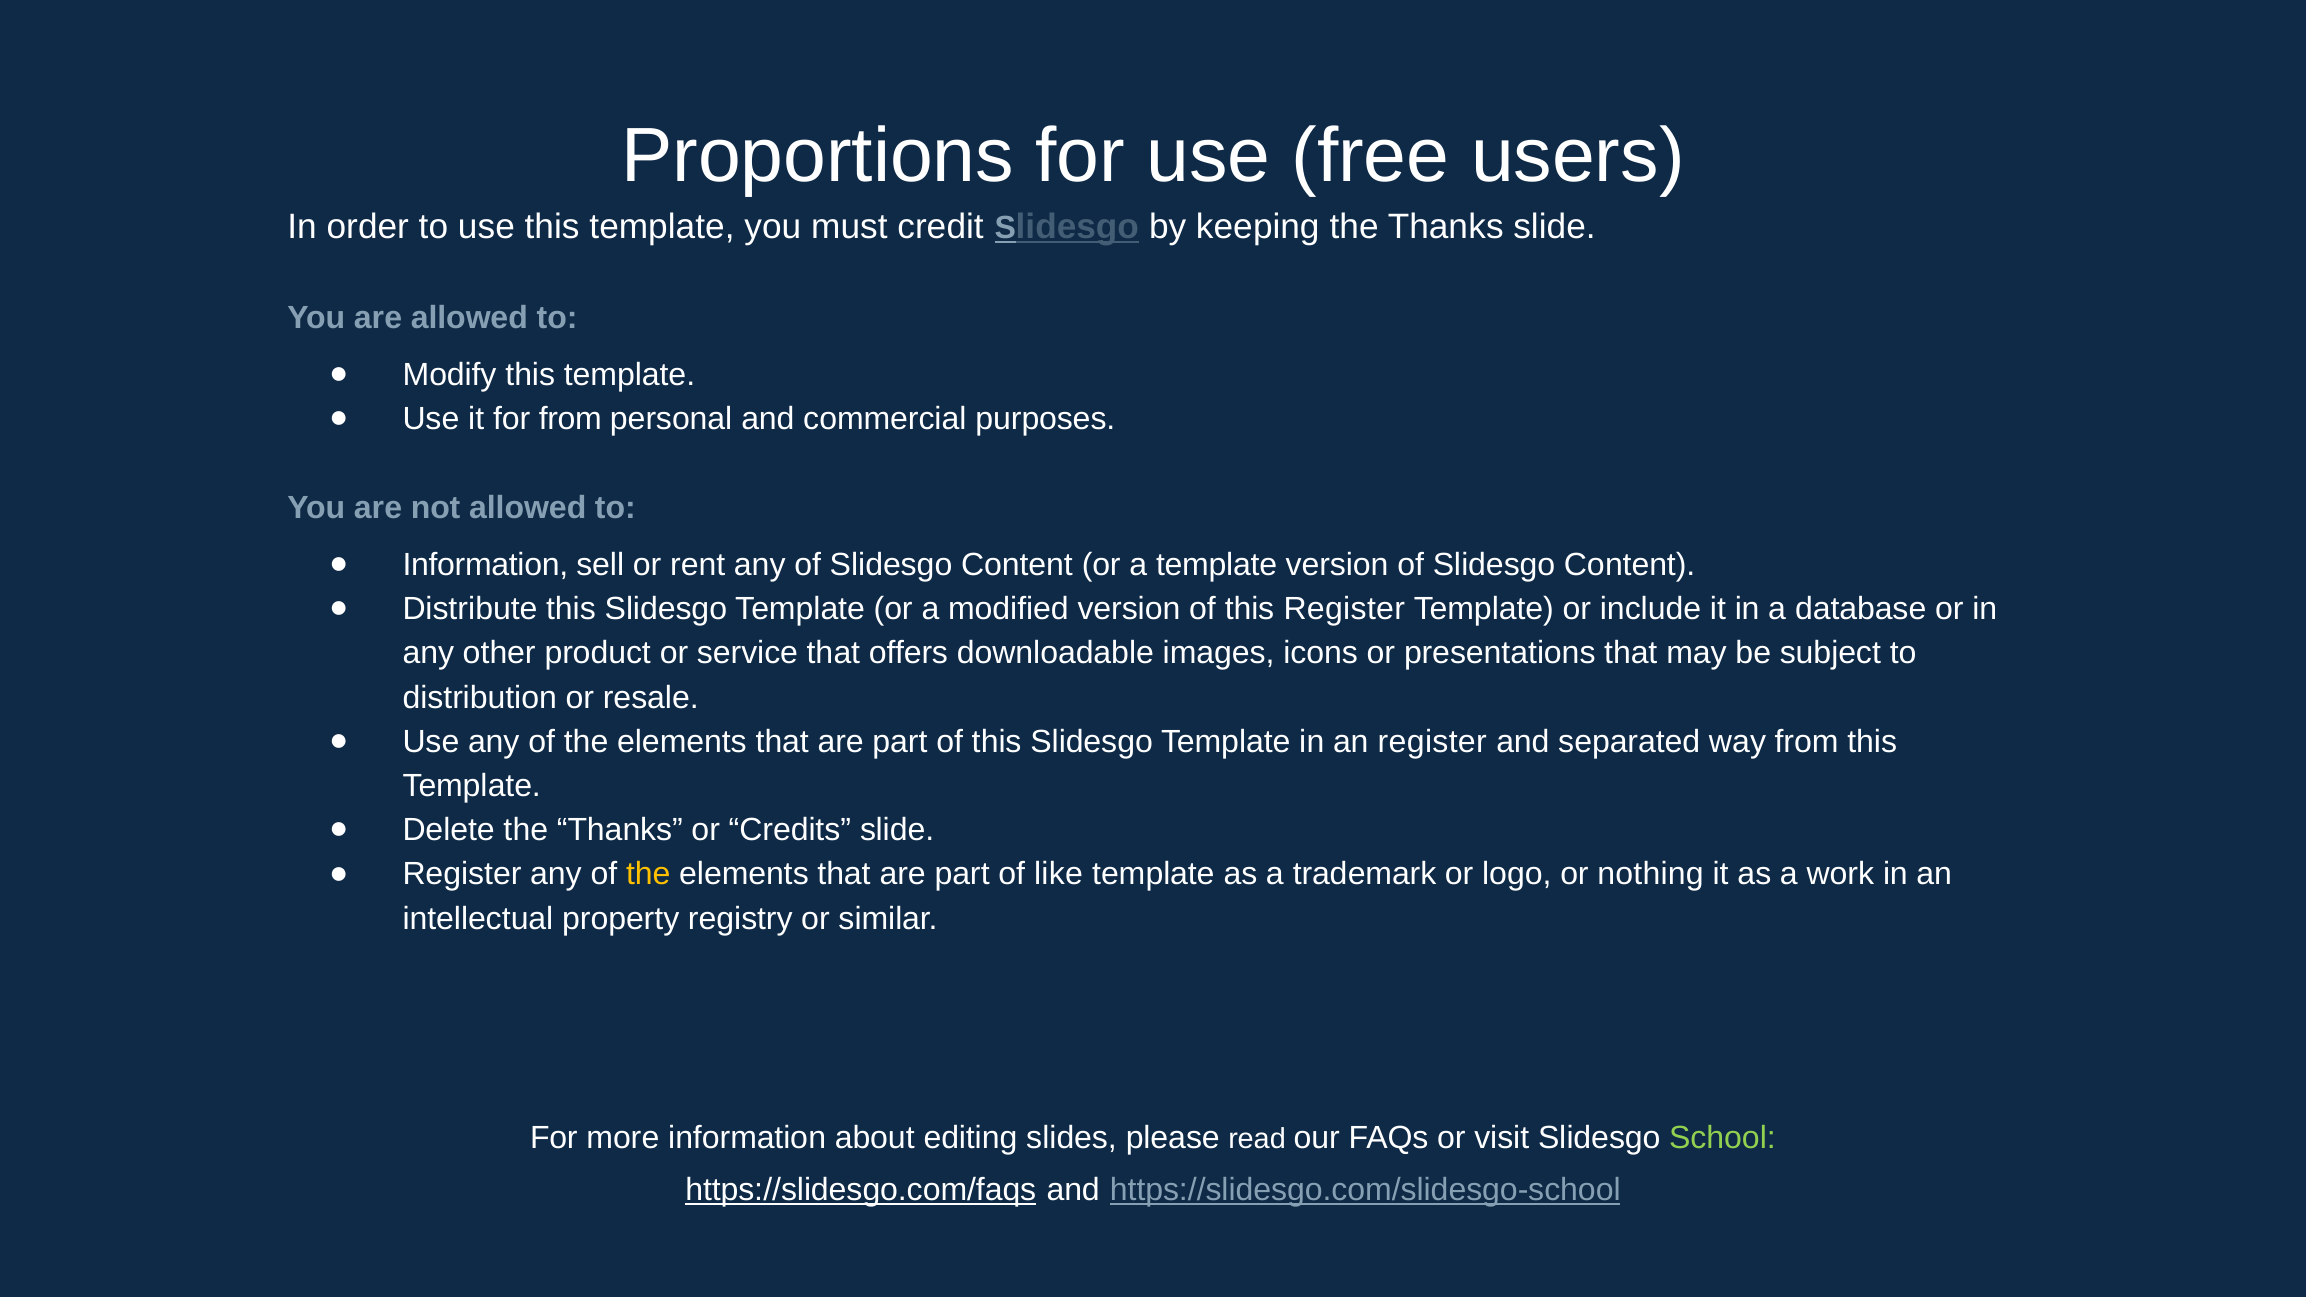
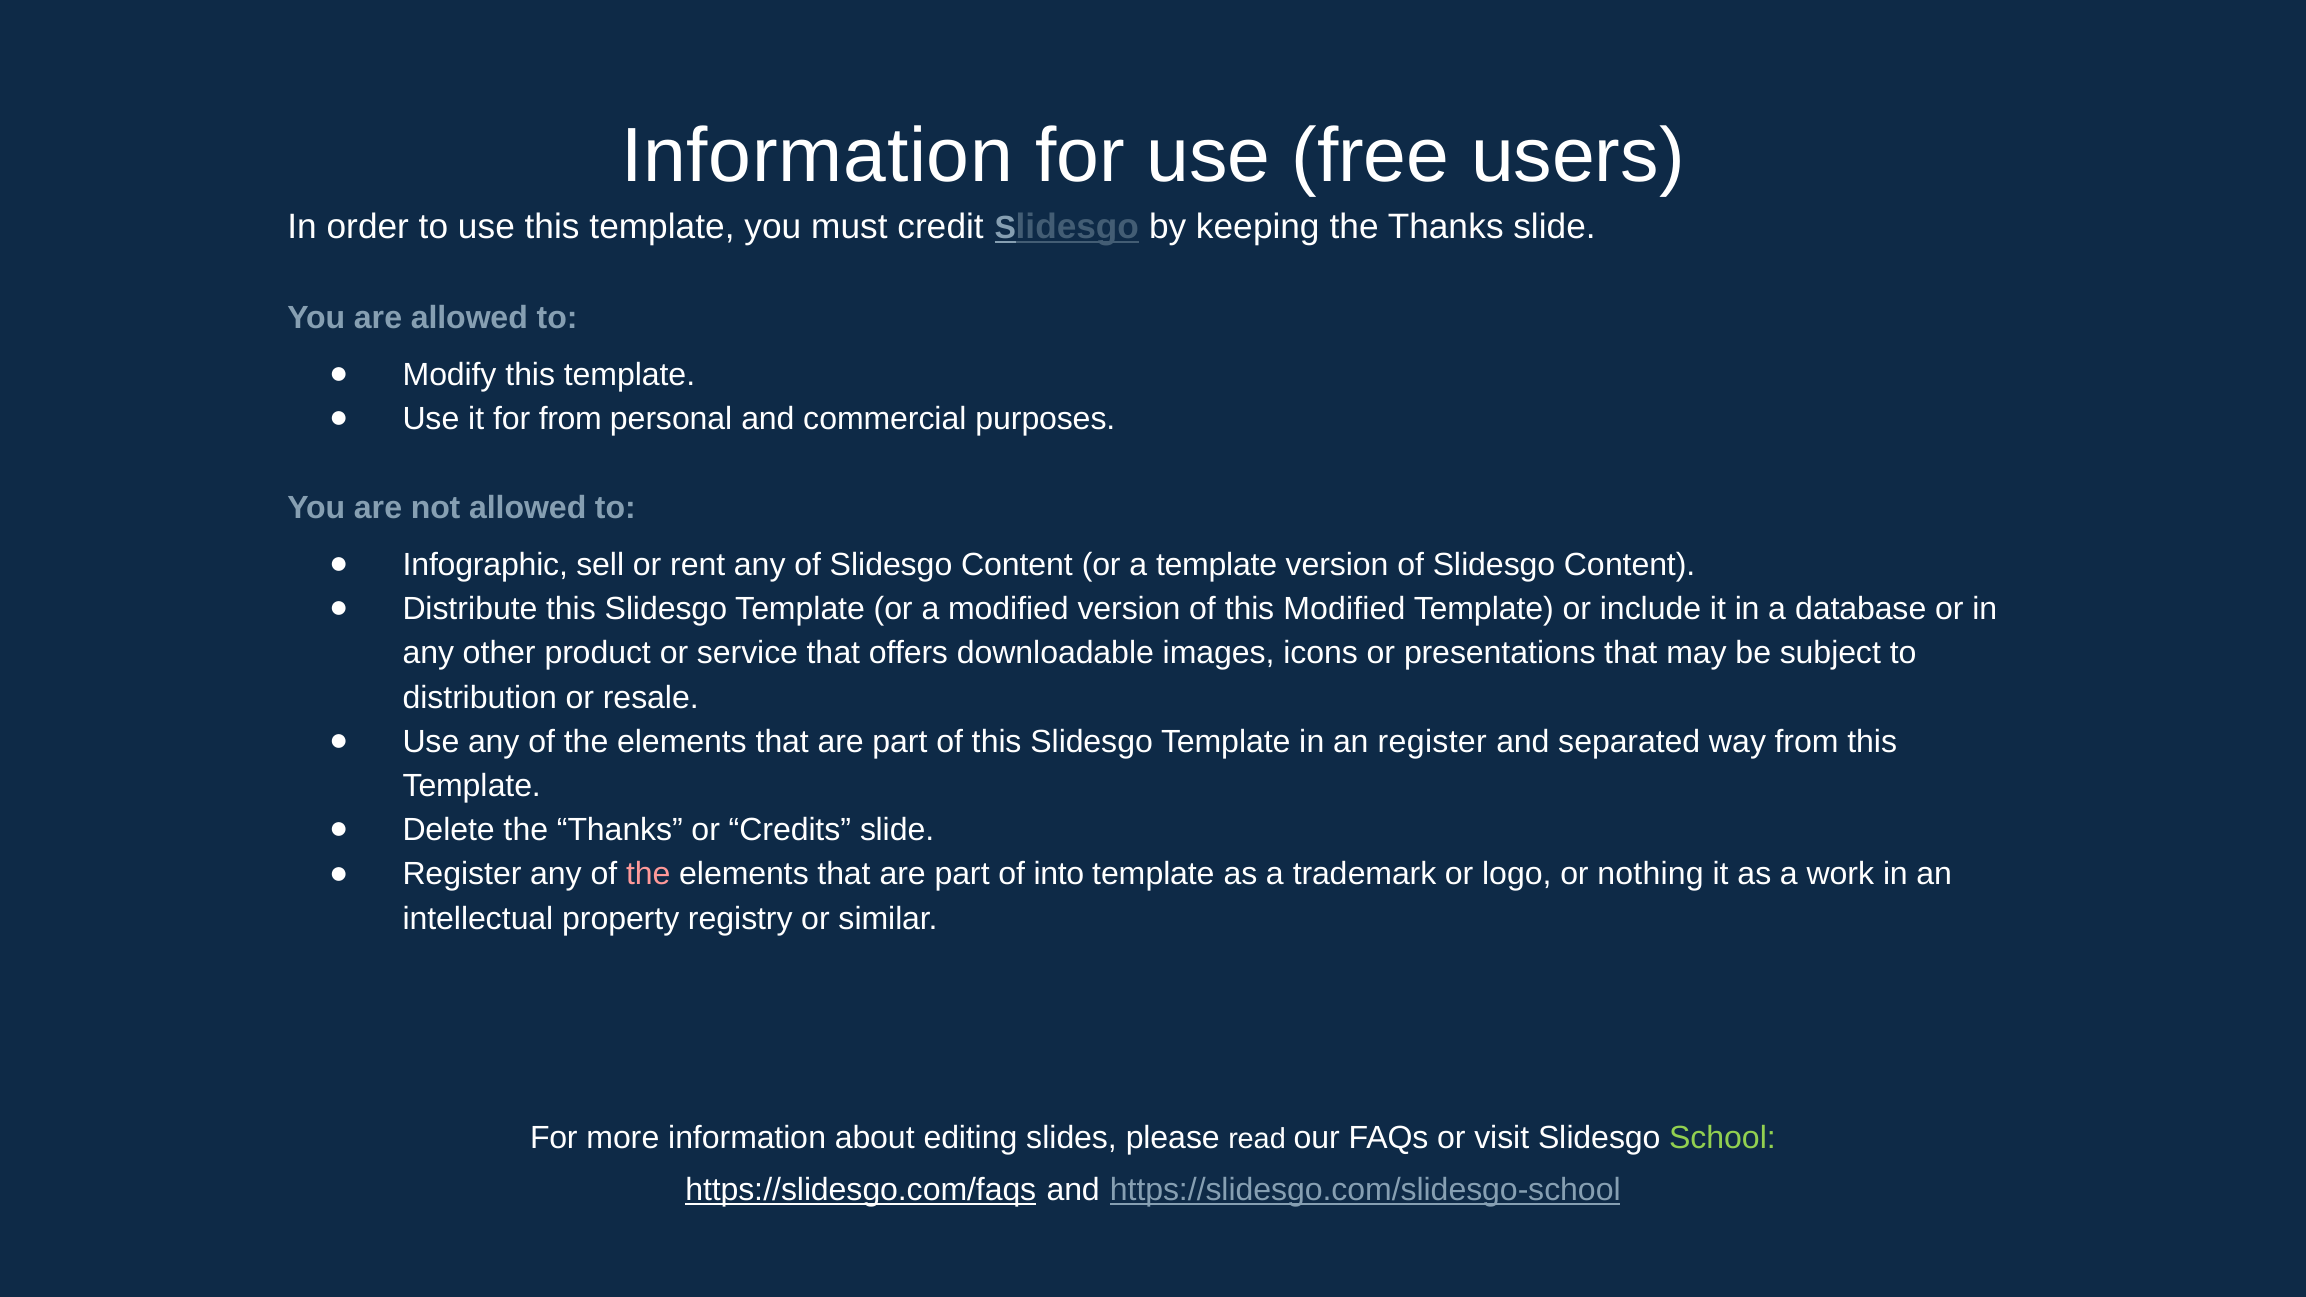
Proportions at (818, 156): Proportions -> Information
Information at (485, 565): Information -> Infographic
this Register: Register -> Modified
the at (648, 875) colour: yellow -> pink
like: like -> into
